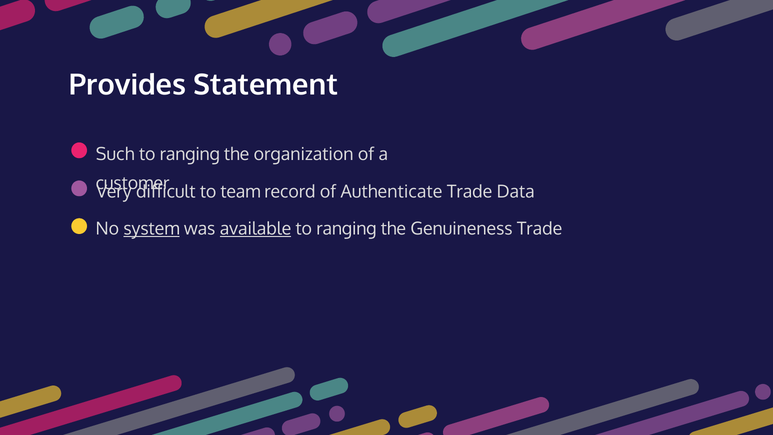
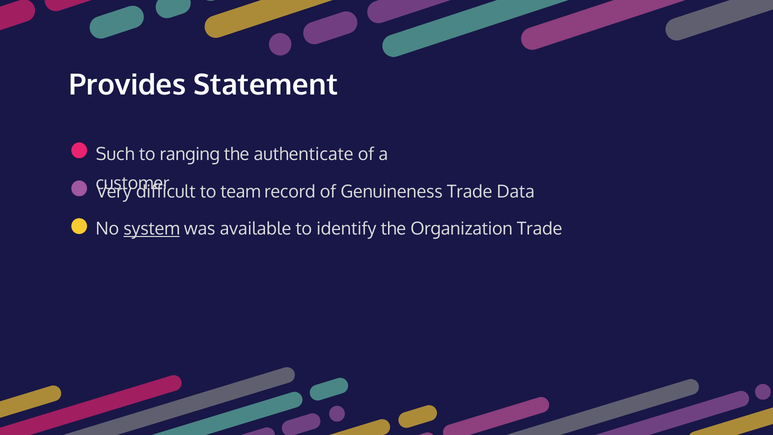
organization: organization -> authenticate
Authenticate: Authenticate -> Genuineness
available underline: present -> none
ranging at (346, 229): ranging -> identify
Genuineness: Genuineness -> Organization
